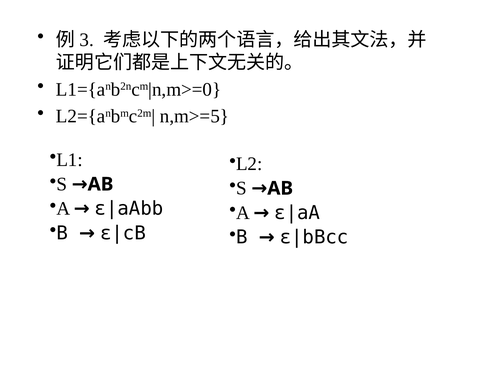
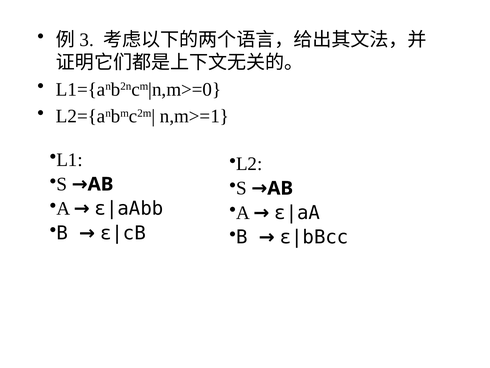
n,m>=5: n,m>=5 -> n,m>=1
